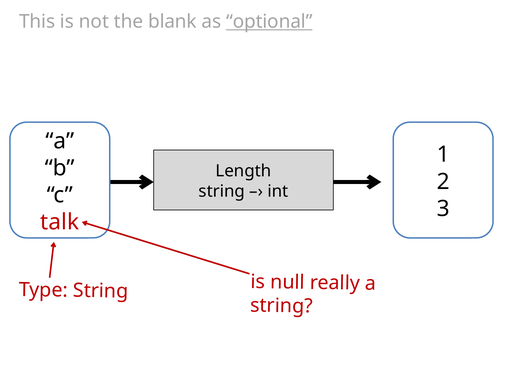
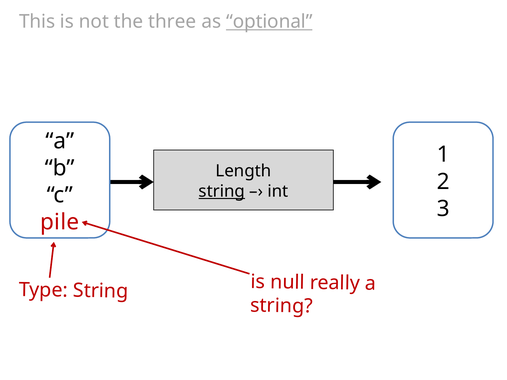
blank: blank -> three
string at (222, 191) underline: none -> present
talk: talk -> pile
